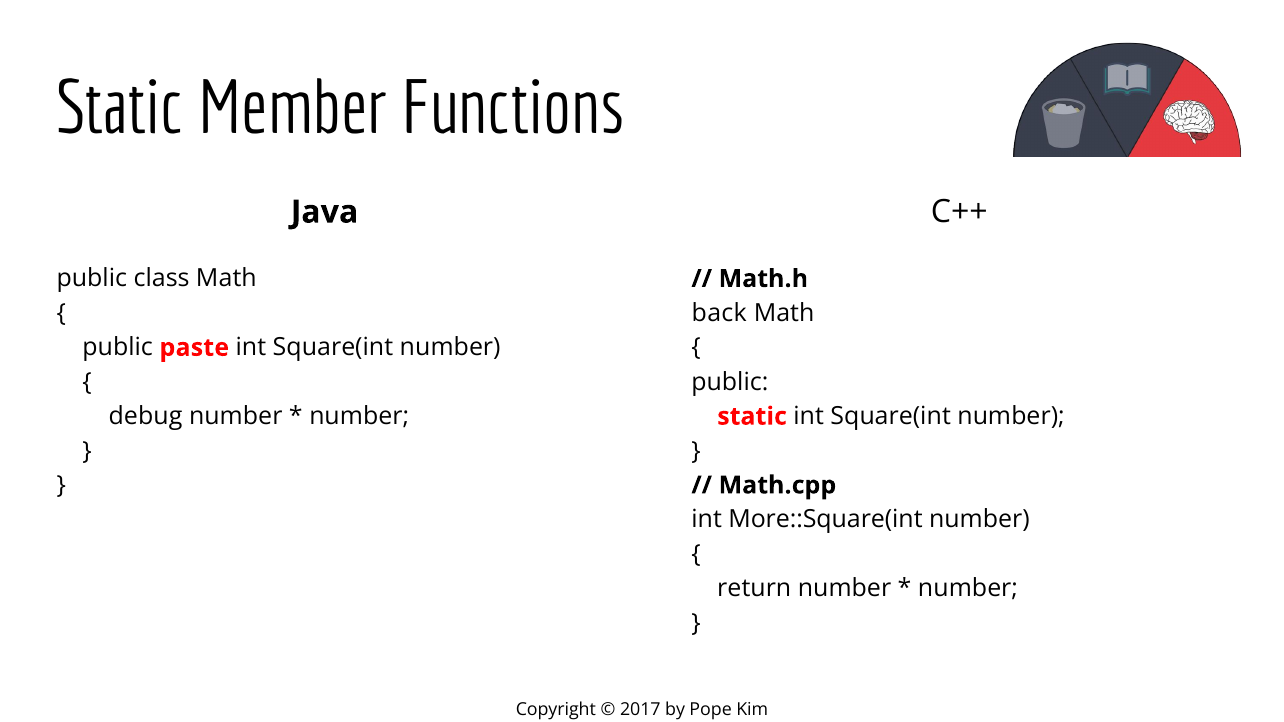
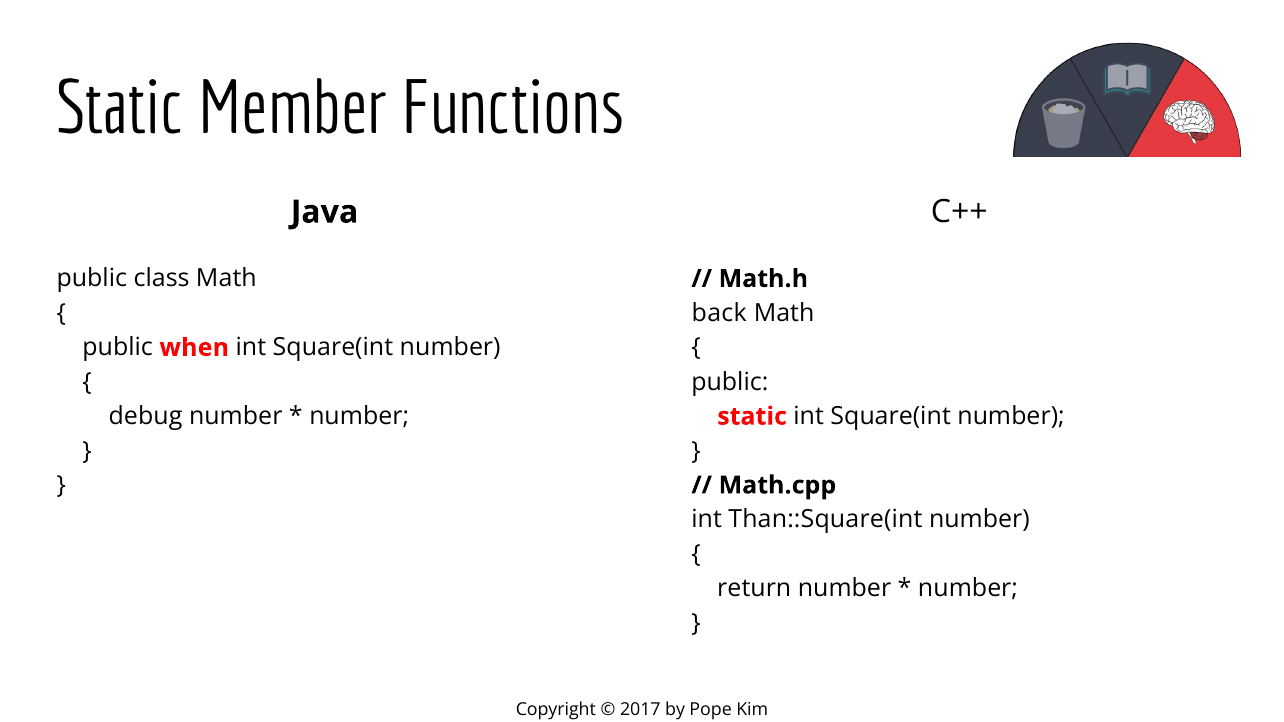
paste: paste -> when
More::Square(int: More::Square(int -> Than::Square(int
